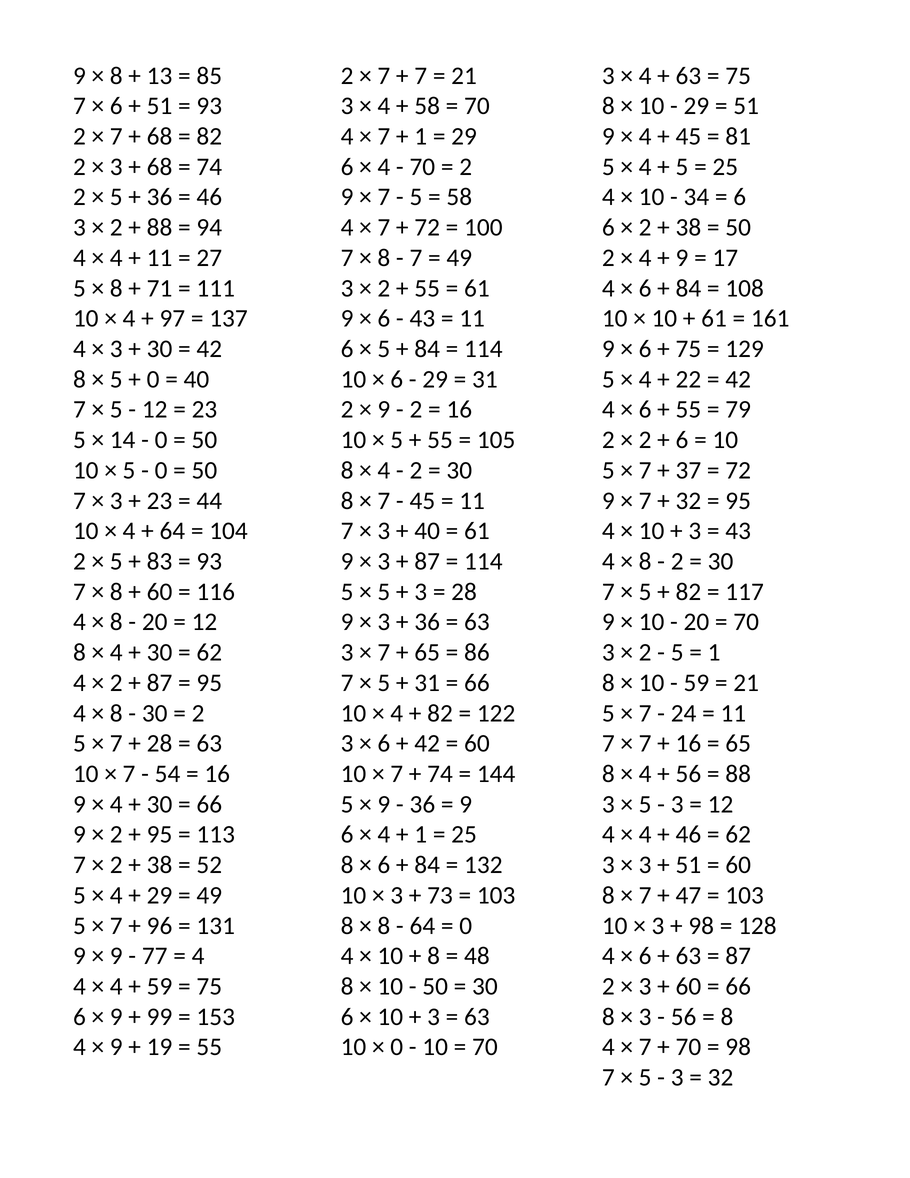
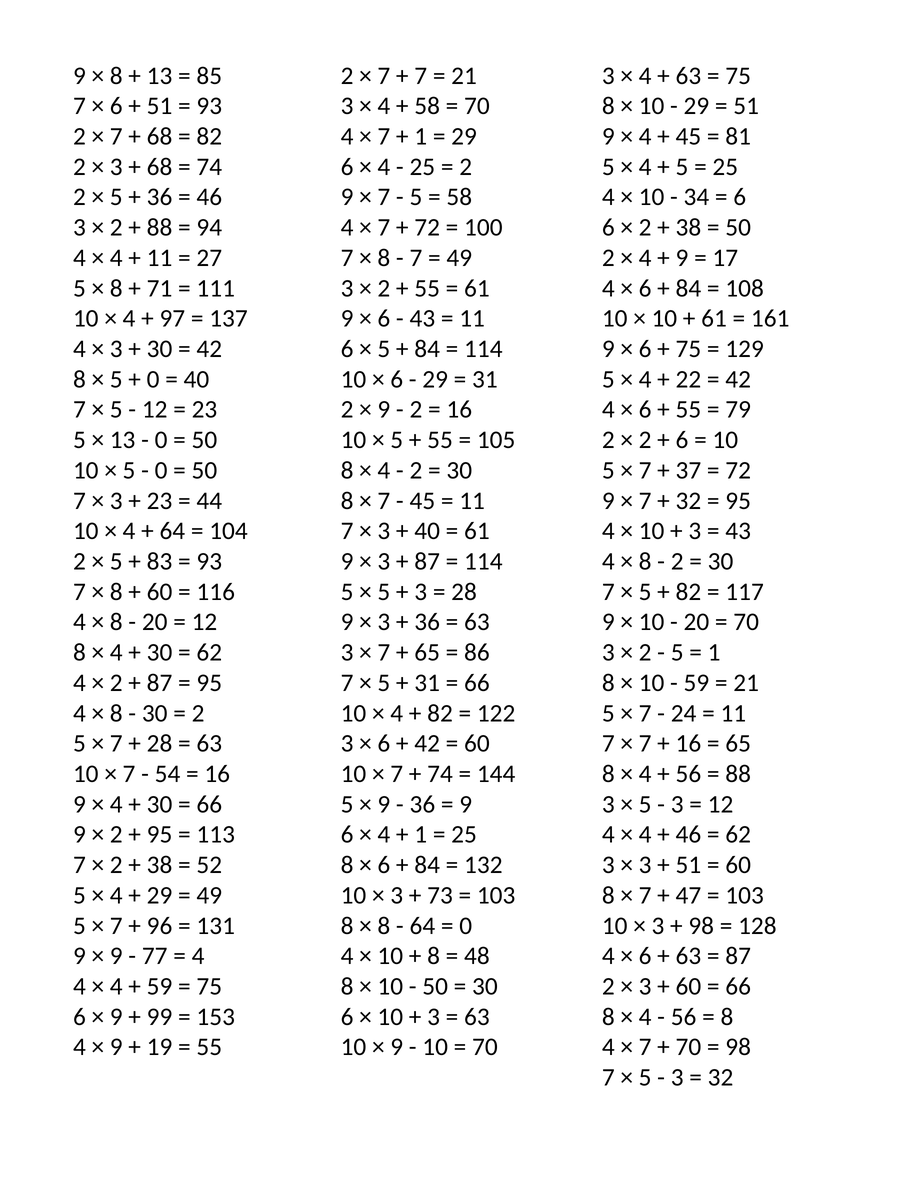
70 at (422, 167): 70 -> 25
14 at (123, 440): 14 -> 13
3 at (645, 1016): 3 -> 4
0 at (397, 1047): 0 -> 9
